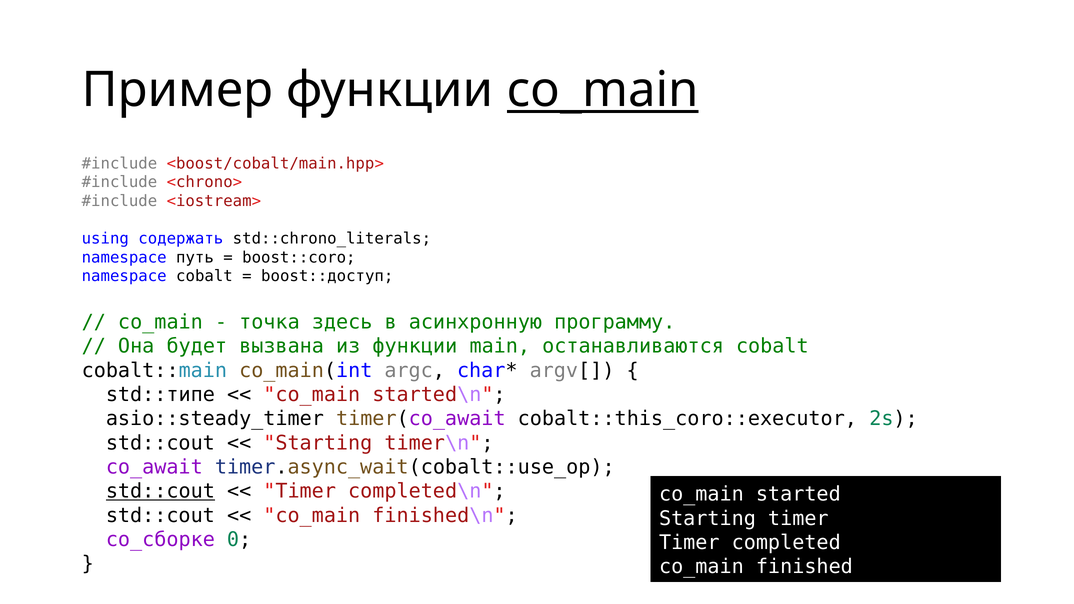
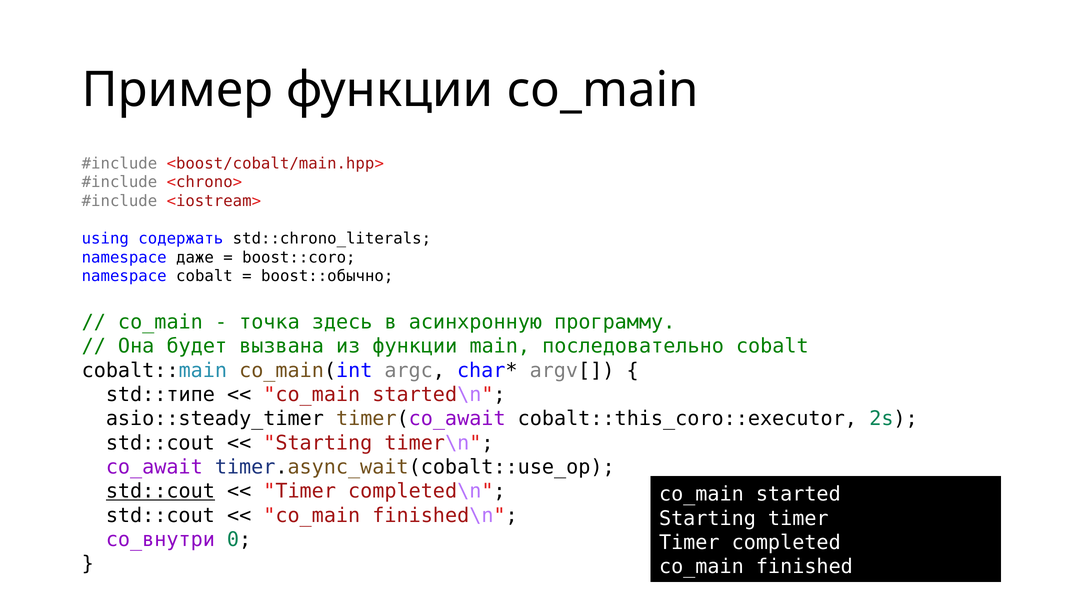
co_main at (603, 90) underline: present -> none
путь: путь -> даже
boost::доступ: boost::доступ -> boost::обычно
останавливаются: останавливаются -> последовательно
co_сборке: co_сборке -> co_внутри
